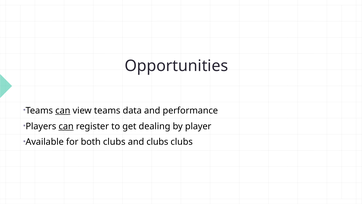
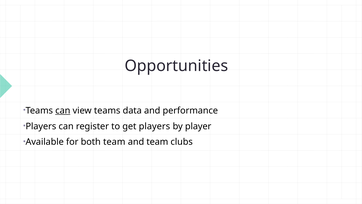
can at (66, 126) underline: present -> none
get dealing: dealing -> players
both clubs: clubs -> team
and clubs: clubs -> team
